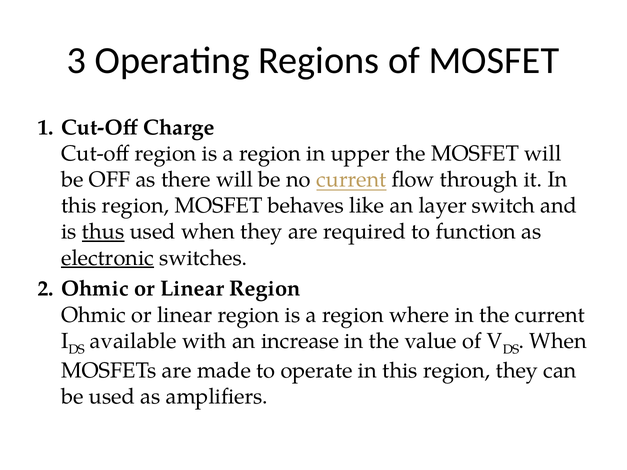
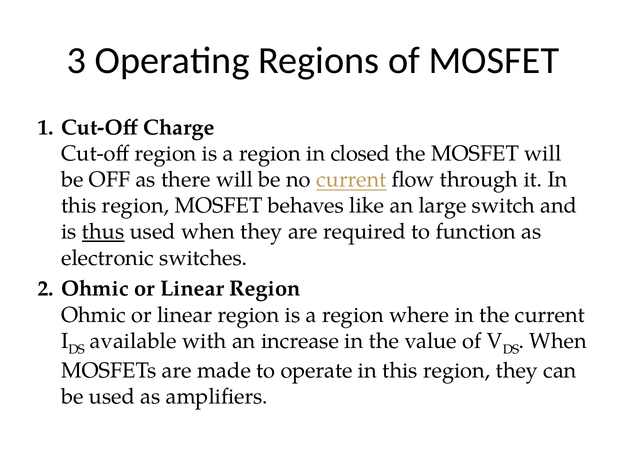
upper: upper -> closed
layer: layer -> large
electronic underline: present -> none
